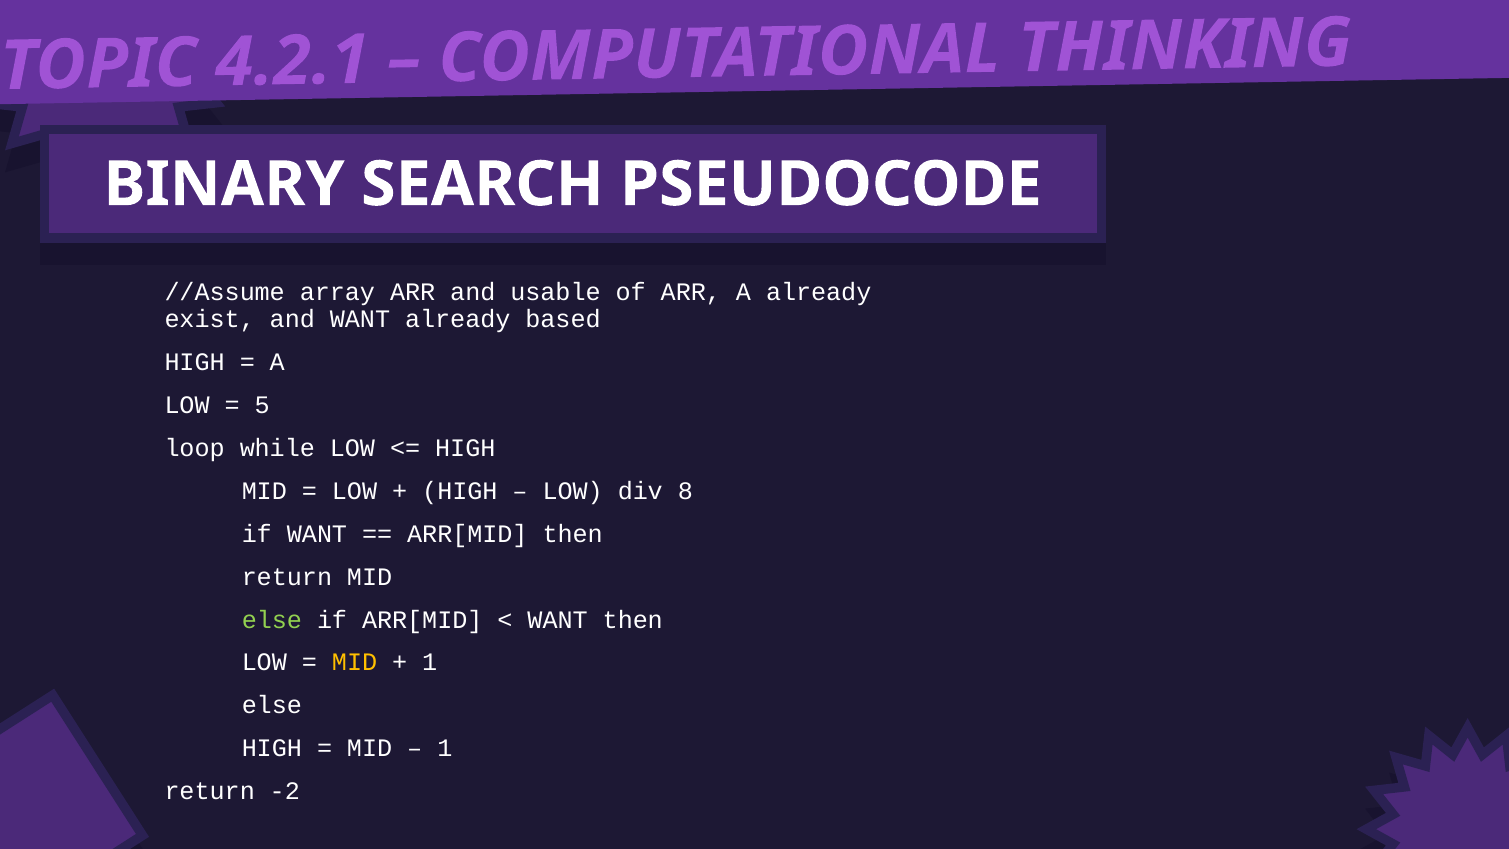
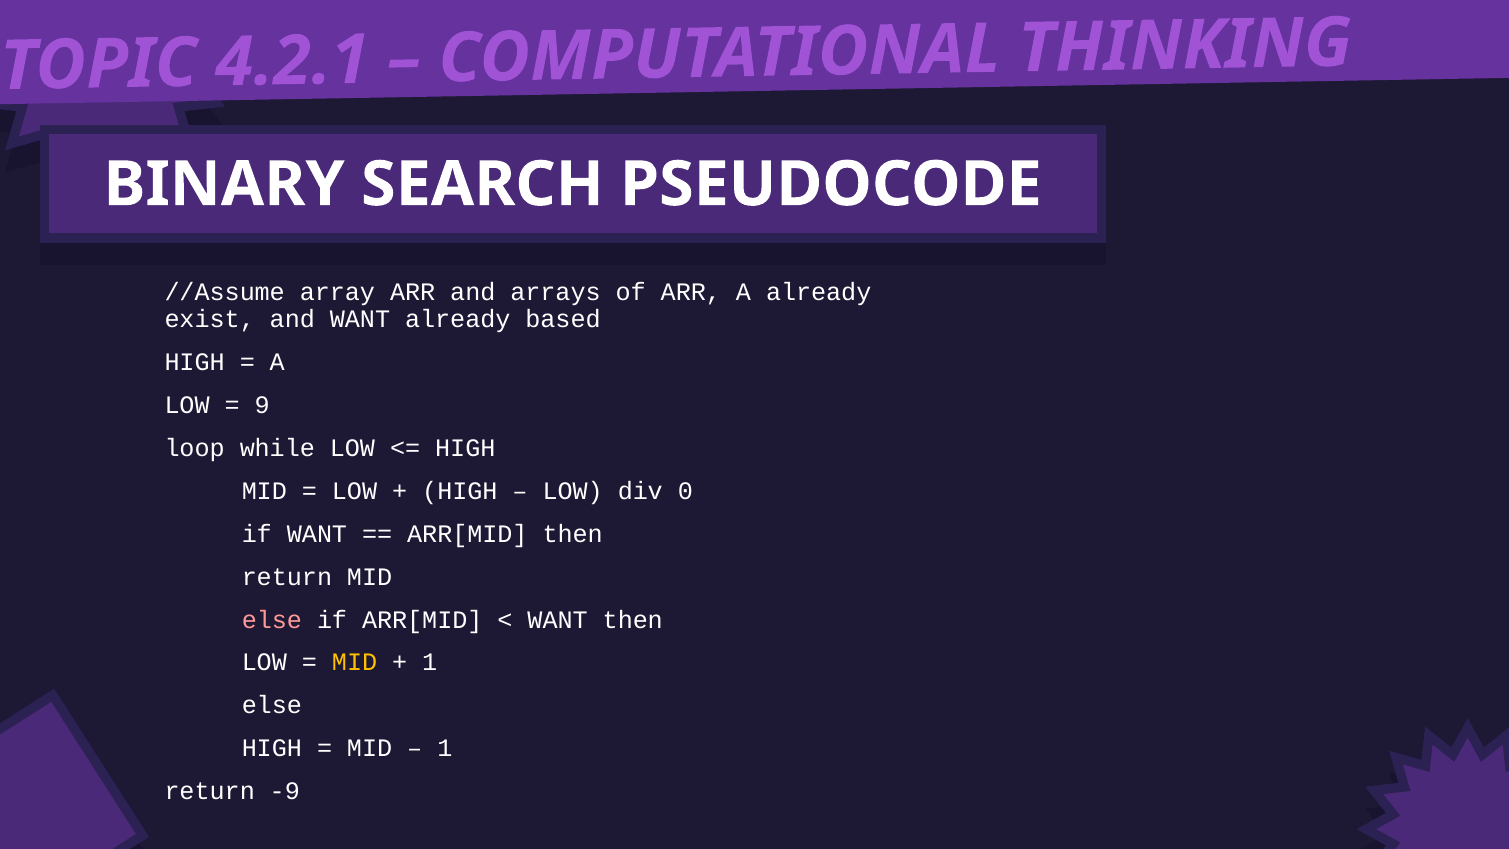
usable: usable -> arrays
5: 5 -> 9
8: 8 -> 0
else at (272, 620) colour: light green -> pink
-2: -2 -> -9
